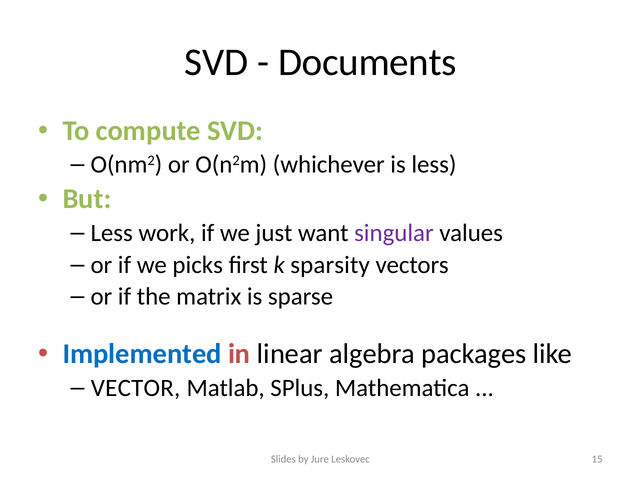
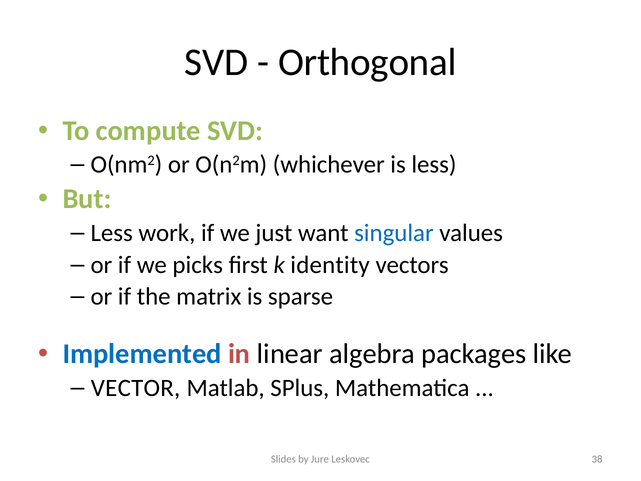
Documents: Documents -> Orthogonal
singular colour: purple -> blue
sparsity: sparsity -> identity
15: 15 -> 38
